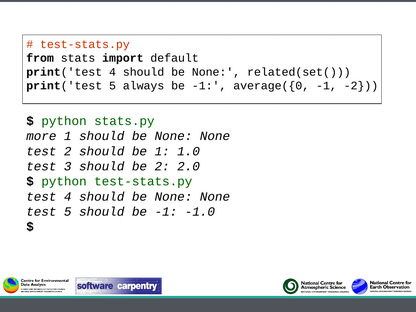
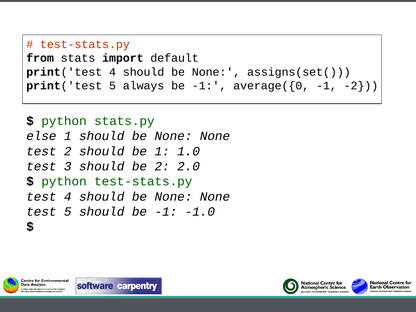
related(set(: related(set( -> assigns(set(
more: more -> else
